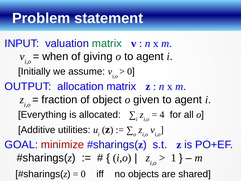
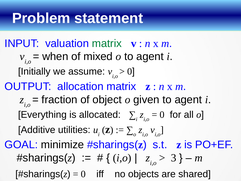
giving: giving -> mixed
4 at (162, 114): 4 -> 0
minimize colour: red -> black
1: 1 -> 3
